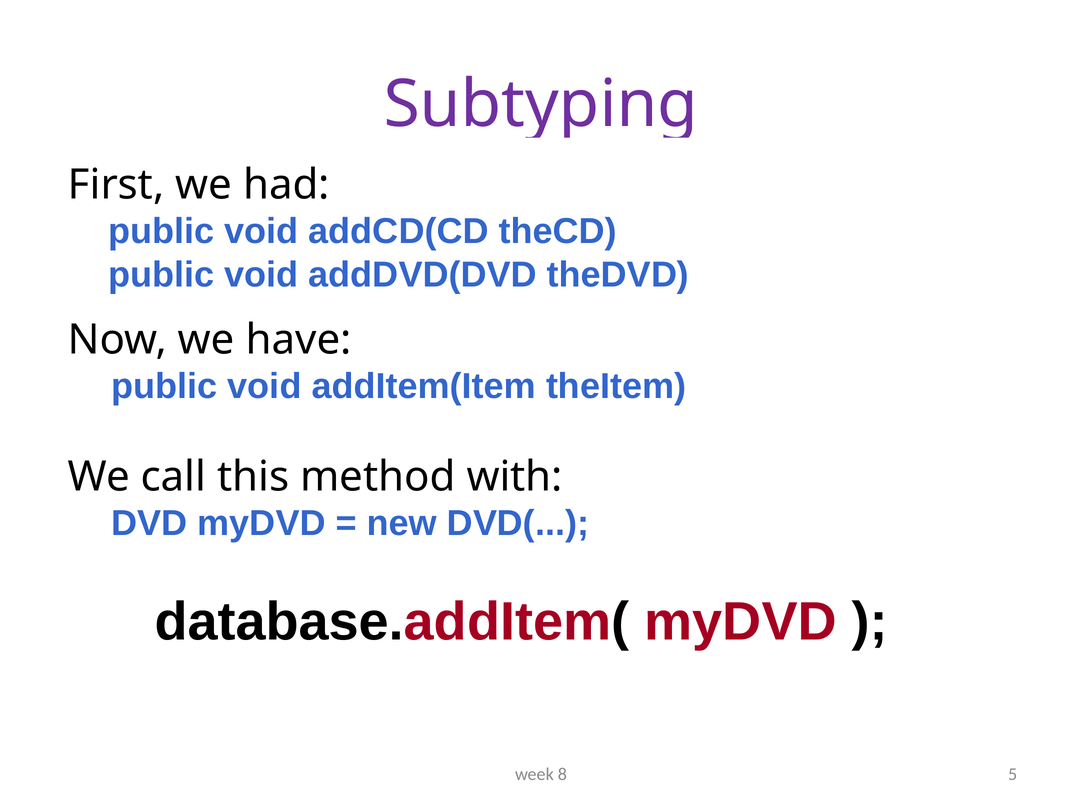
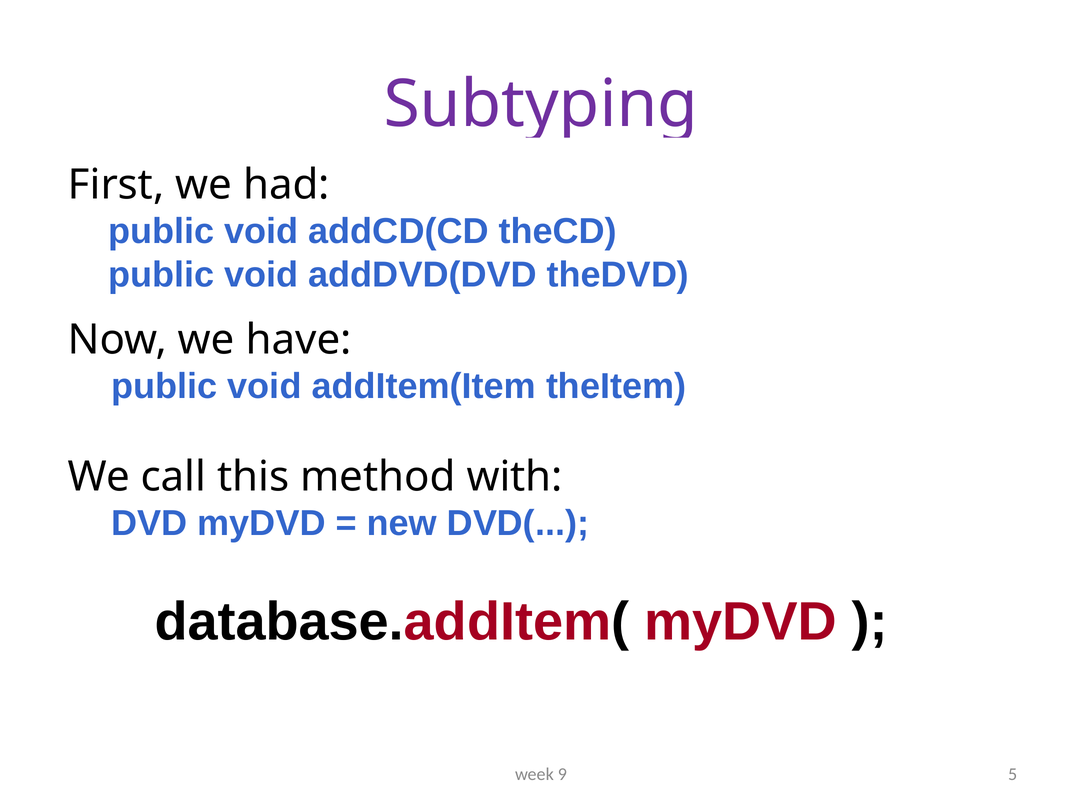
8: 8 -> 9
